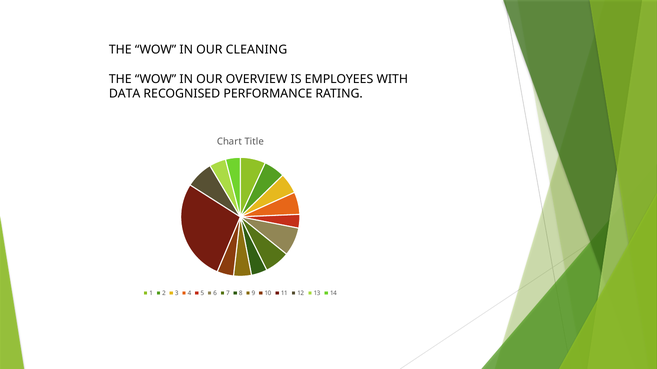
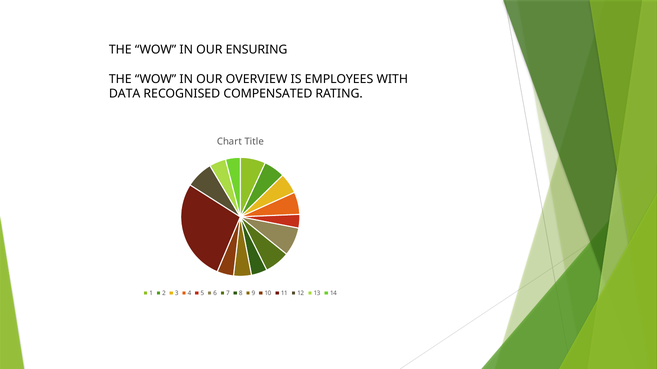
CLEANING: CLEANING -> ENSURING
PERFORMANCE: PERFORMANCE -> COMPENSATED
